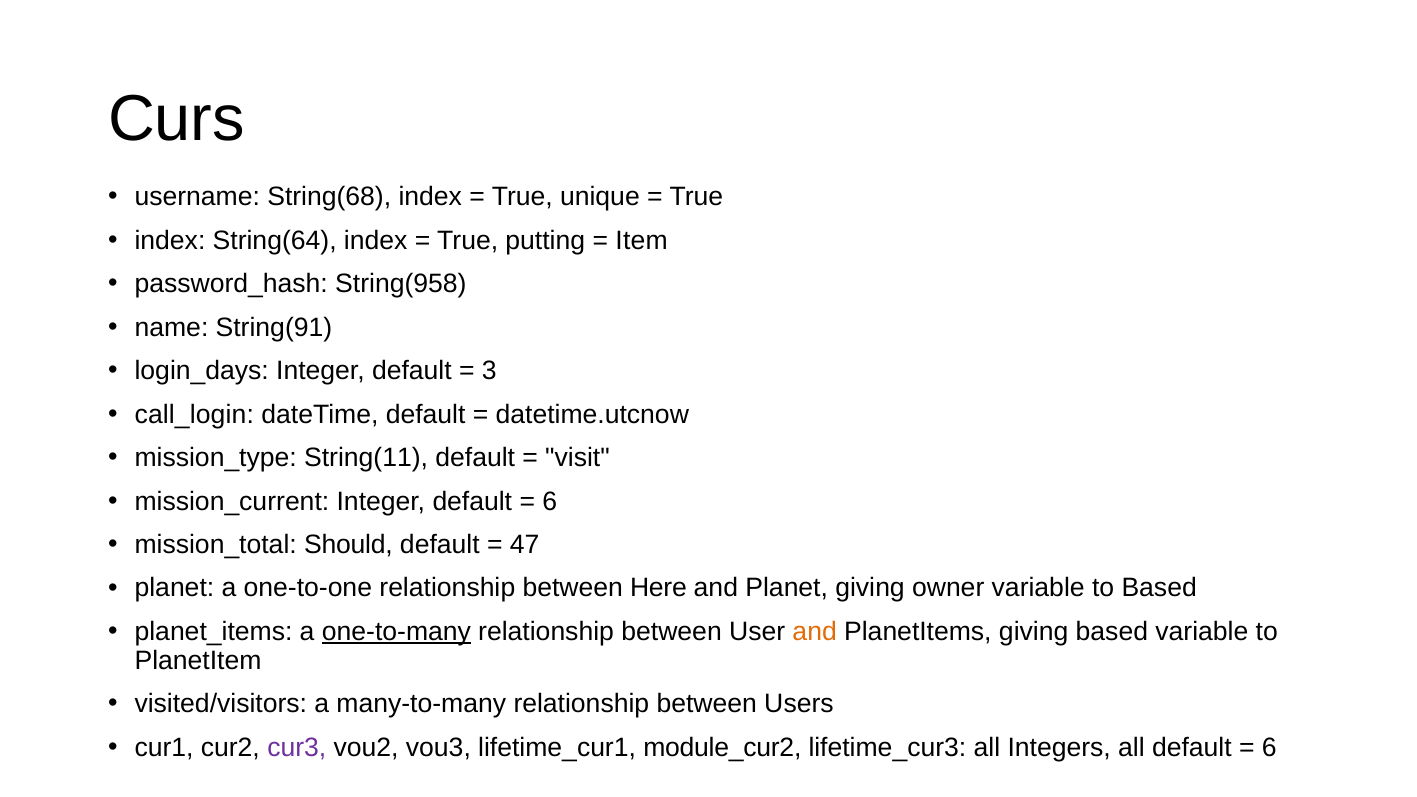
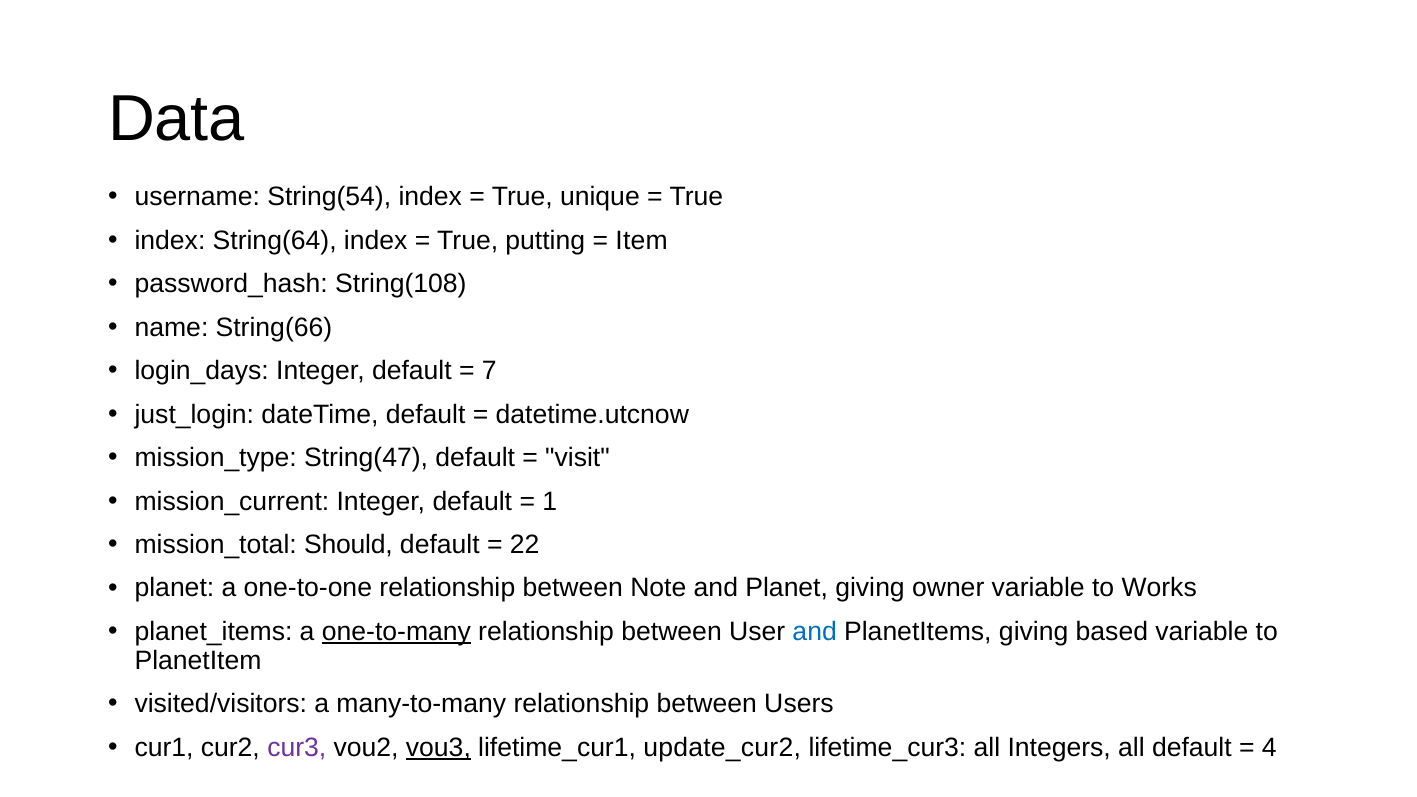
Curs: Curs -> Data
String(68: String(68 -> String(54
String(958: String(958 -> String(108
String(91: String(91 -> String(66
3: 3 -> 7
call_login: call_login -> just_login
String(11: String(11 -> String(47
6 at (550, 501): 6 -> 1
47: 47 -> 22
Here: Here -> Note
to Based: Based -> Works
and at (815, 632) colour: orange -> blue
vou3 underline: none -> present
module_cur2: module_cur2 -> update_cur2
6 at (1269, 747): 6 -> 4
